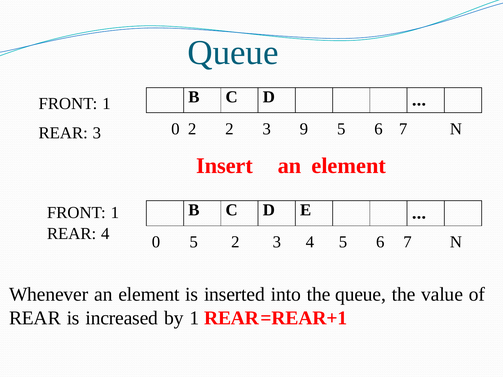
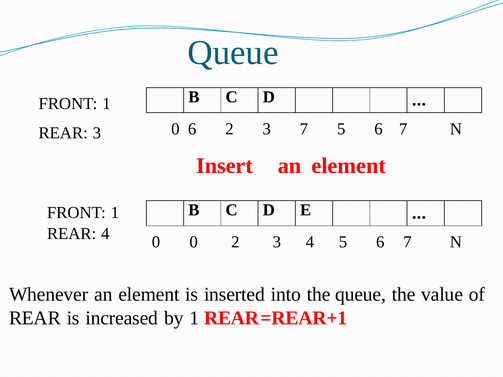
0 2: 2 -> 6
3 9: 9 -> 7
0 5: 5 -> 0
